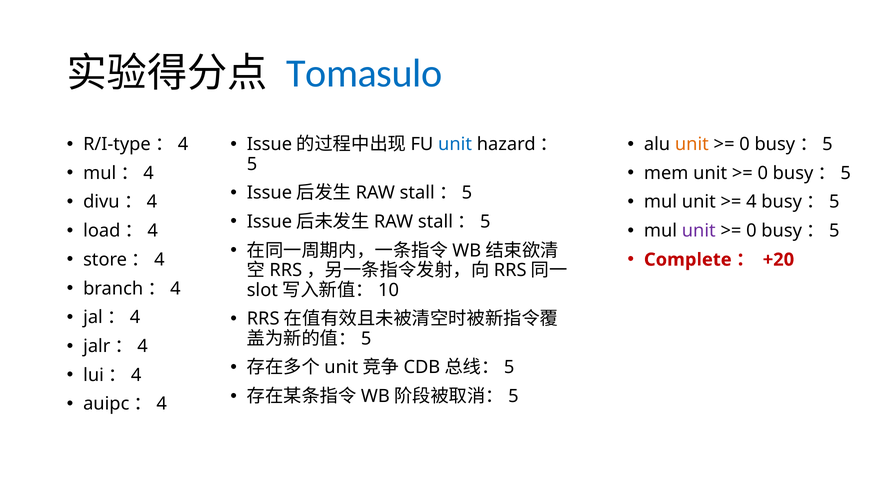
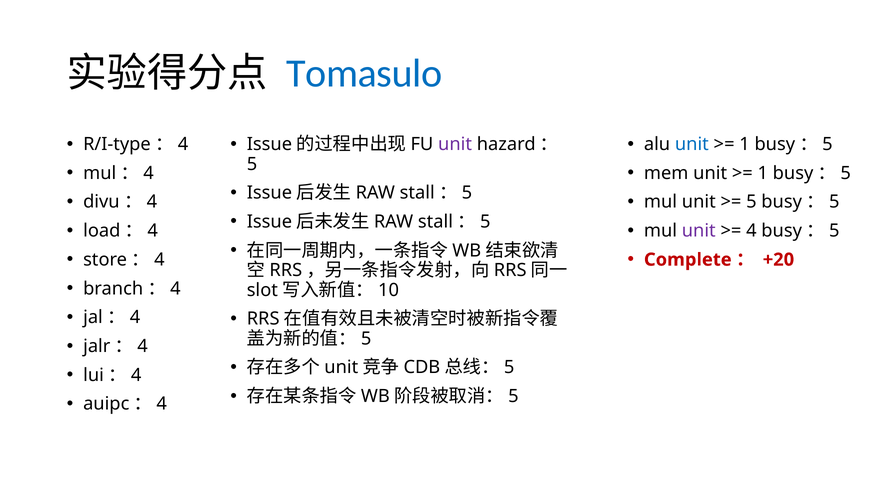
unit at (455, 144) colour: blue -> purple
unit at (692, 144) colour: orange -> blue
0 at (745, 144): 0 -> 1
0 at (763, 173): 0 -> 1
4 at (751, 202): 4 -> 5
0 at (751, 231): 0 -> 4
